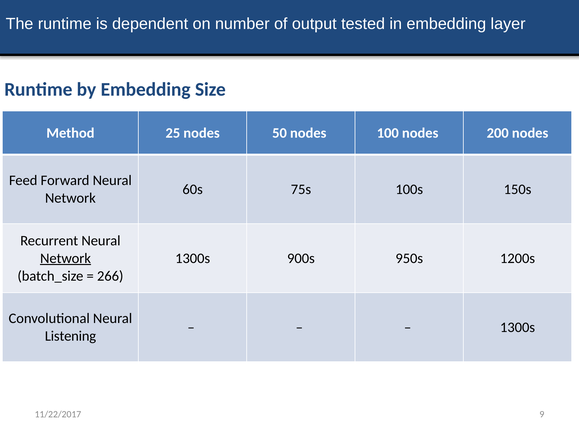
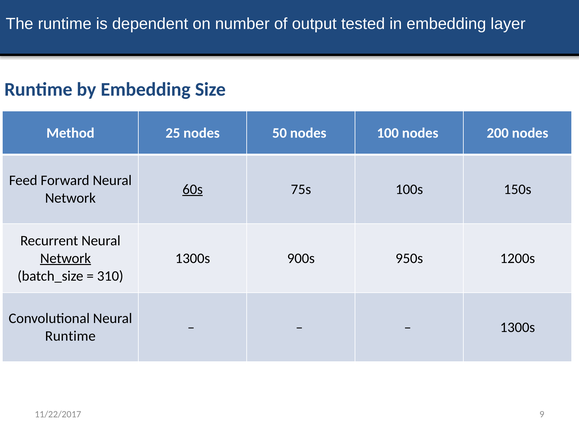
60s underline: none -> present
266: 266 -> 310
Listening at (71, 336): Listening -> Runtime
